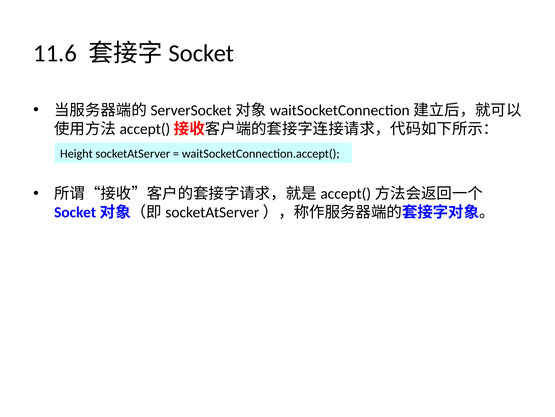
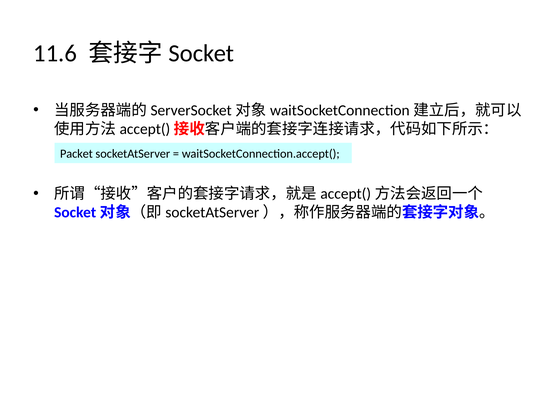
Height: Height -> Packet
